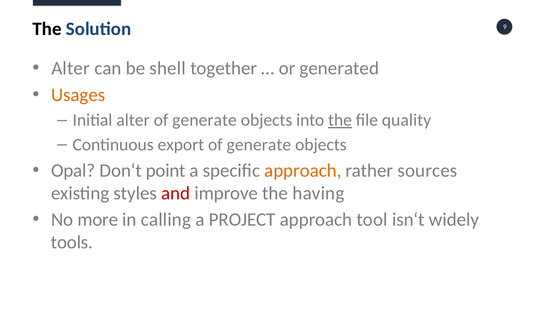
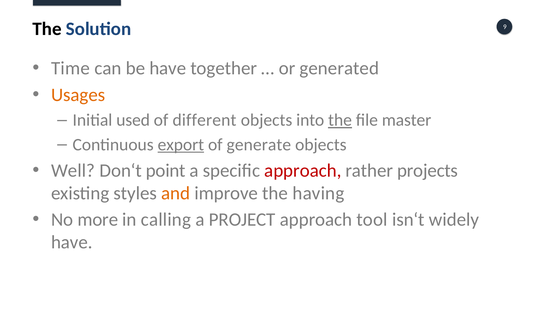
Alter at (71, 68): Alter -> Time
be shell: shell -> have
Initial alter: alter -> used
generate at (205, 120): generate -> different
quality: quality -> master
export underline: none -> present
Opal: Opal -> Well
approach at (303, 171) colour: orange -> red
sources: sources -> projects
and colour: red -> orange
tools at (72, 243): tools -> have
